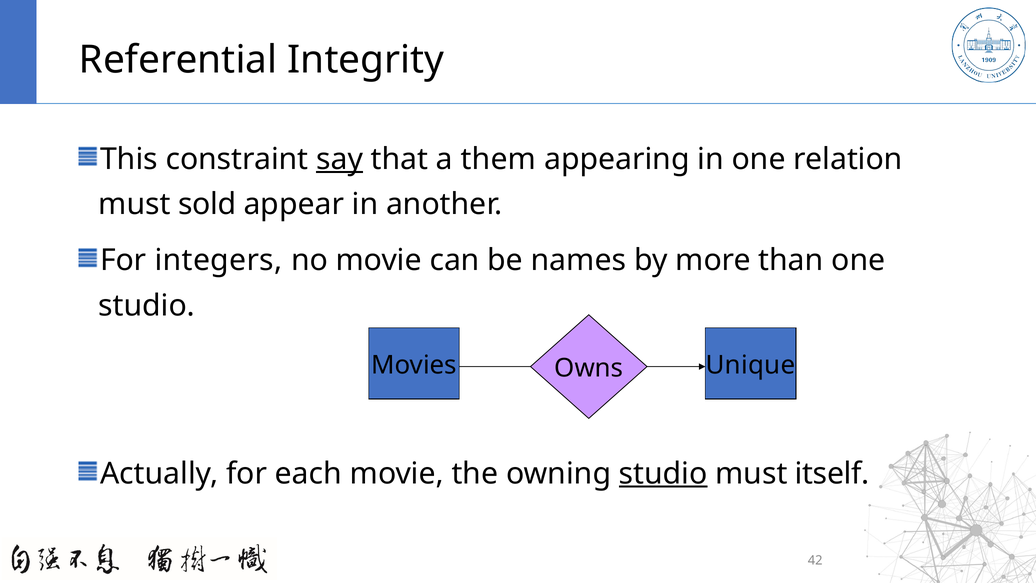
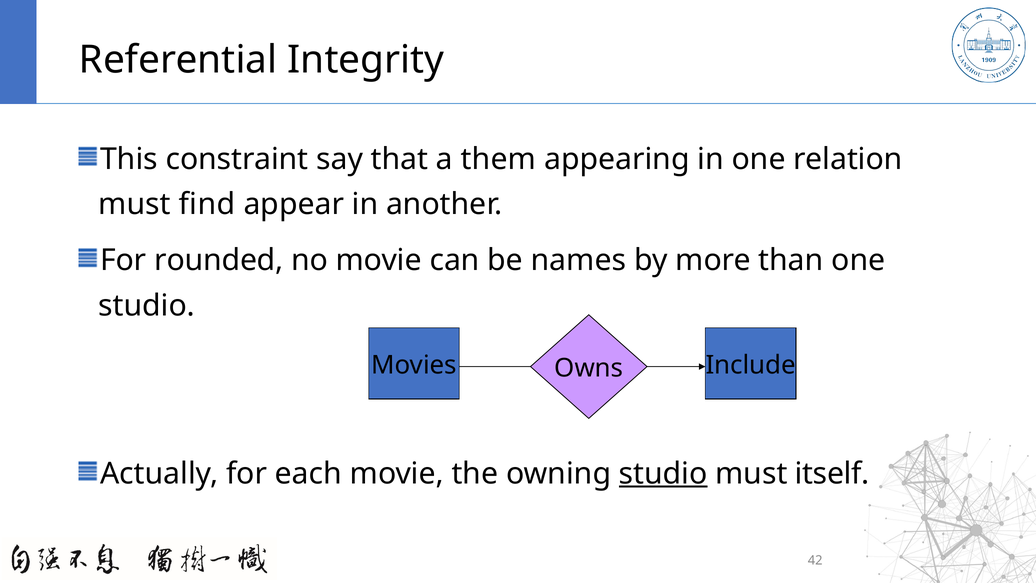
say underline: present -> none
sold: sold -> find
integers: integers -> rounded
Unique: Unique -> Include
